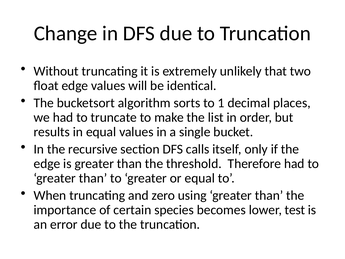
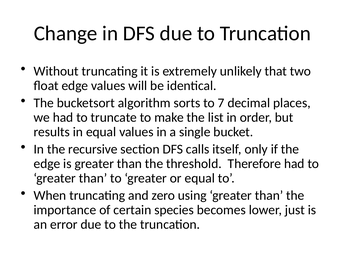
1: 1 -> 7
test: test -> just
